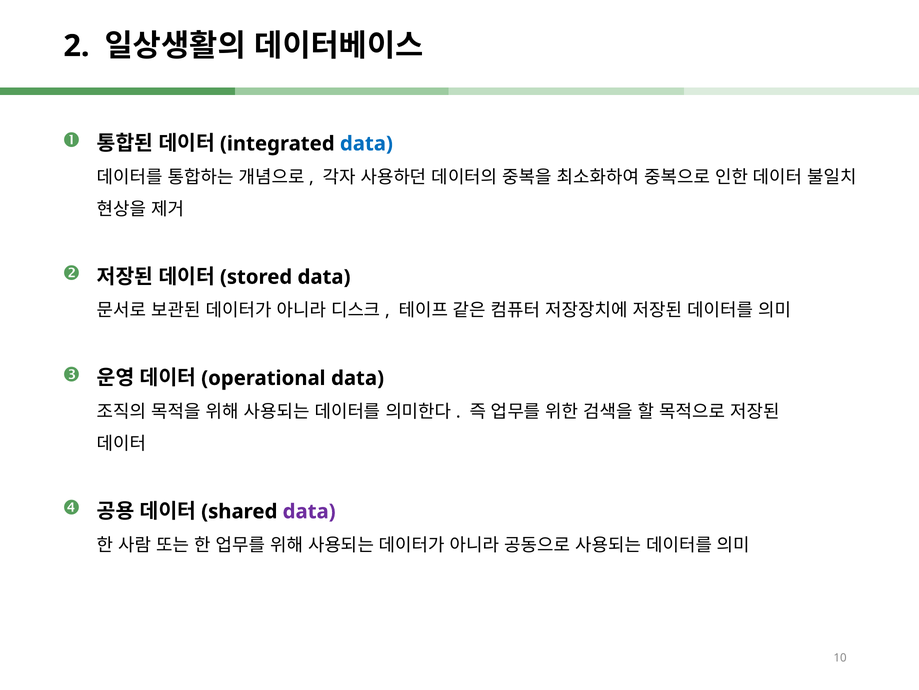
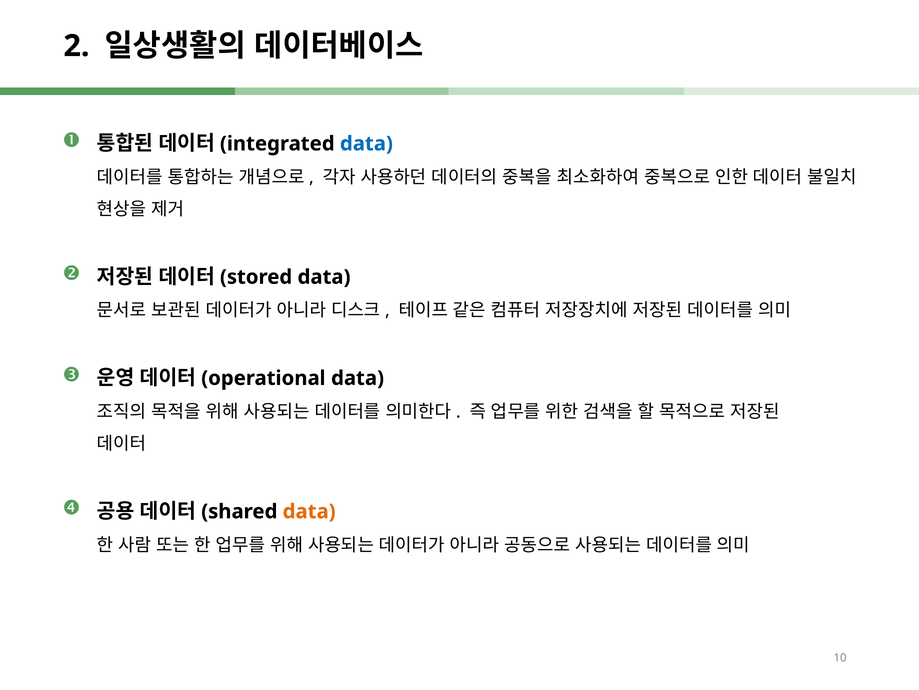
data at (309, 511) colour: purple -> orange
